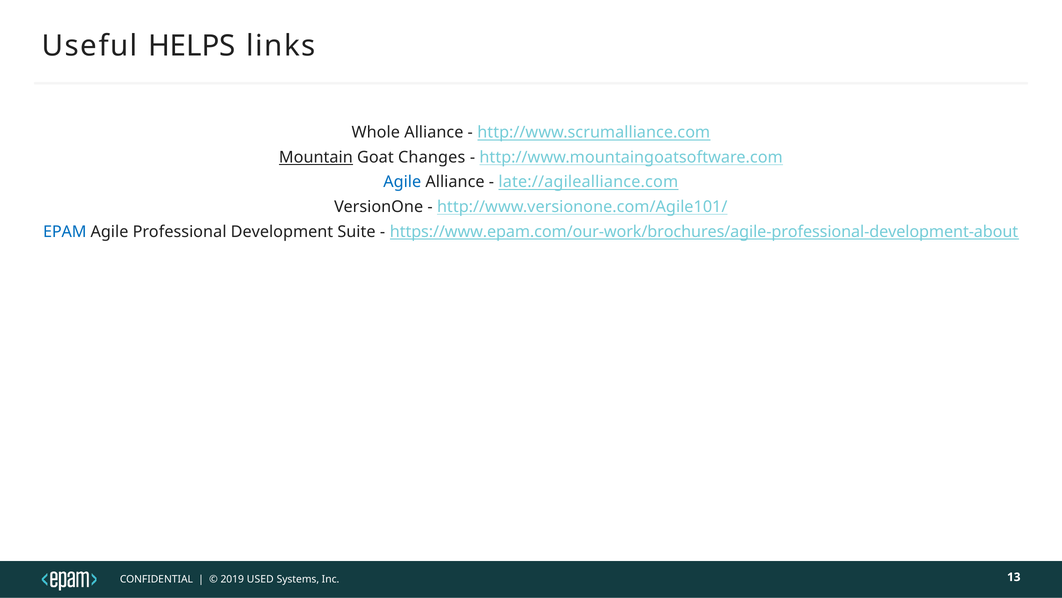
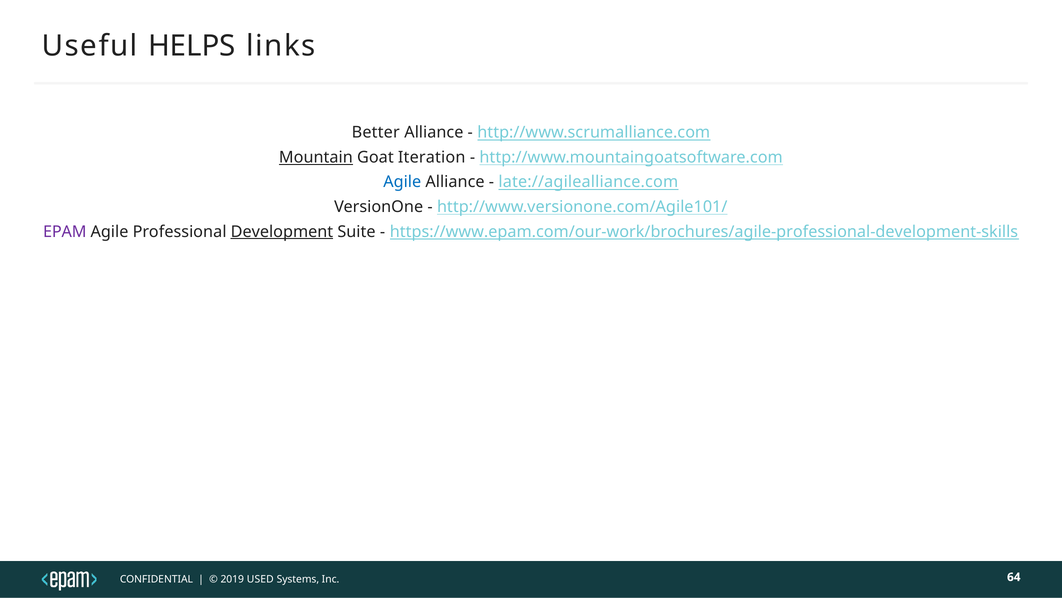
Whole: Whole -> Better
Changes: Changes -> Iteration
EPAM colour: blue -> purple
Development underline: none -> present
https://www.epam.com/our-work/brochures/agile-professional-development-about: https://www.epam.com/our-work/brochures/agile-professional-development-about -> https://www.epam.com/our-work/brochures/agile-professional-development-skills
13: 13 -> 64
